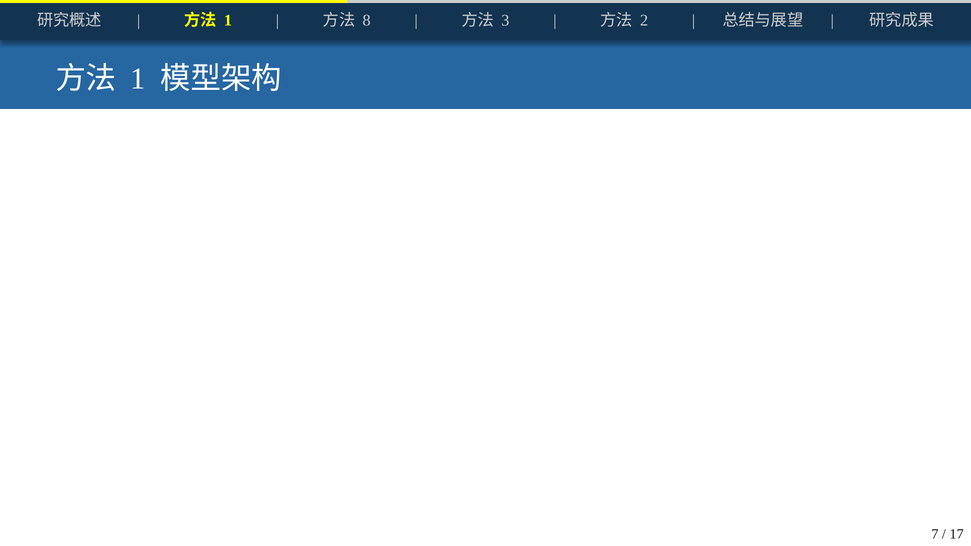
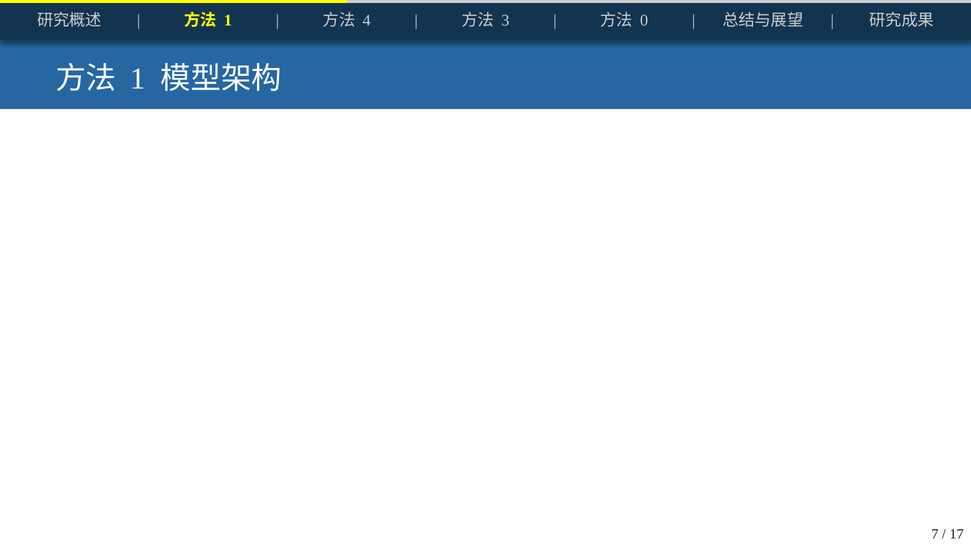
8: 8 -> 4
2: 2 -> 0
